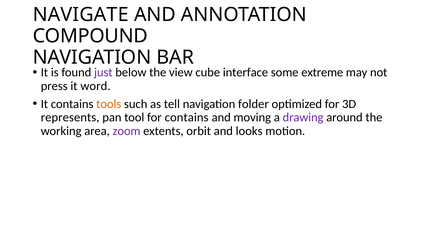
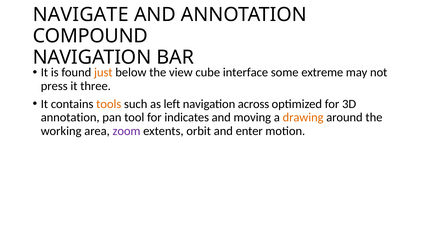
just colour: purple -> orange
word: word -> three
tell: tell -> left
folder: folder -> across
represents at (70, 118): represents -> annotation
for contains: contains -> indicates
drawing colour: purple -> orange
looks: looks -> enter
